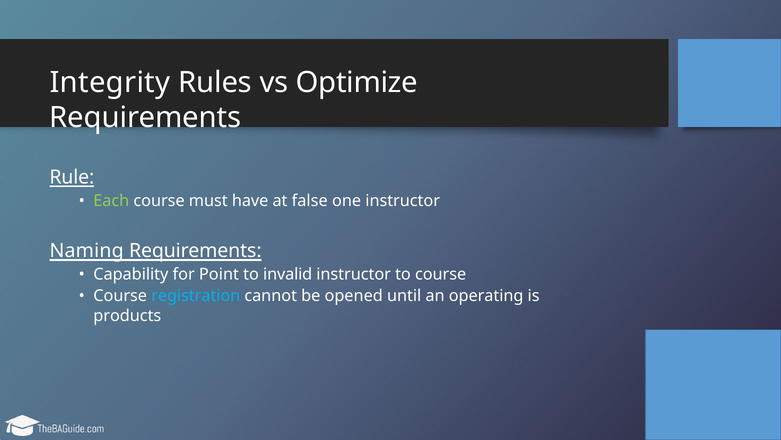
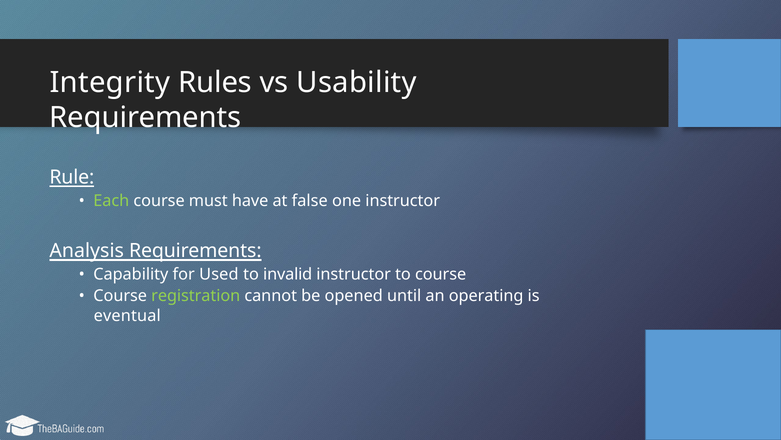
Optimize: Optimize -> Usability
Naming: Naming -> Analysis
Point: Point -> Used
registration colour: light blue -> light green
products: products -> eventual
